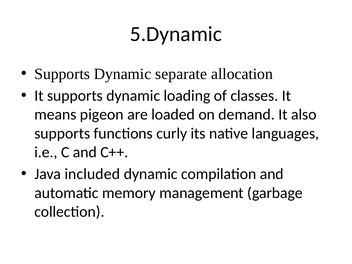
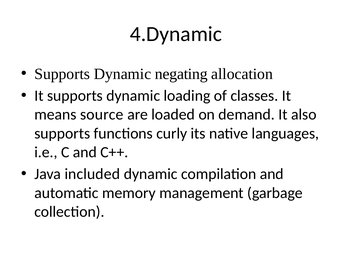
5.Dynamic: 5.Dynamic -> 4.Dynamic
separate: separate -> negating
pigeon: pigeon -> source
